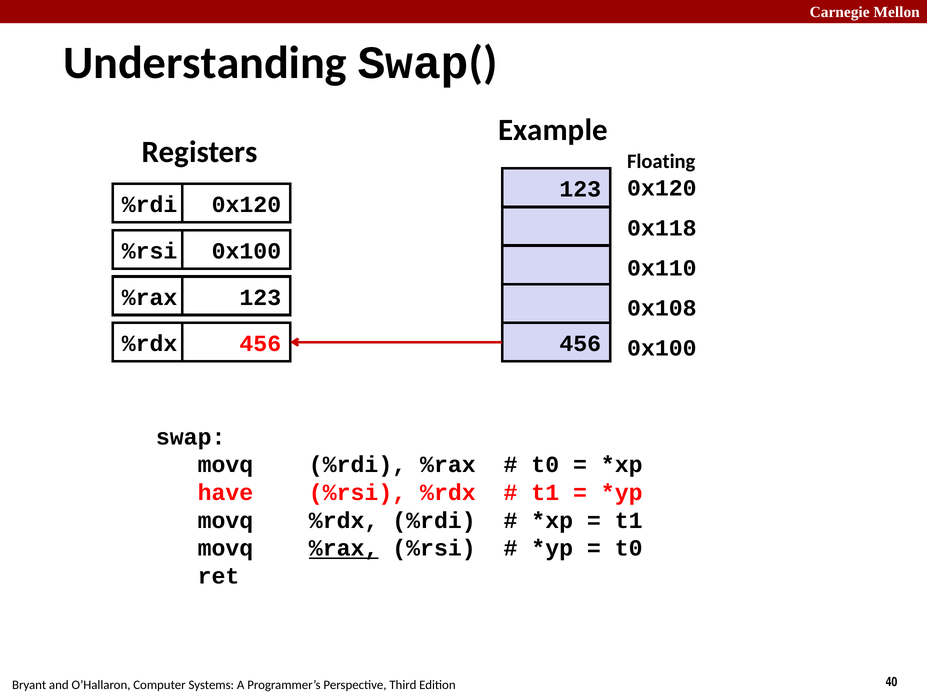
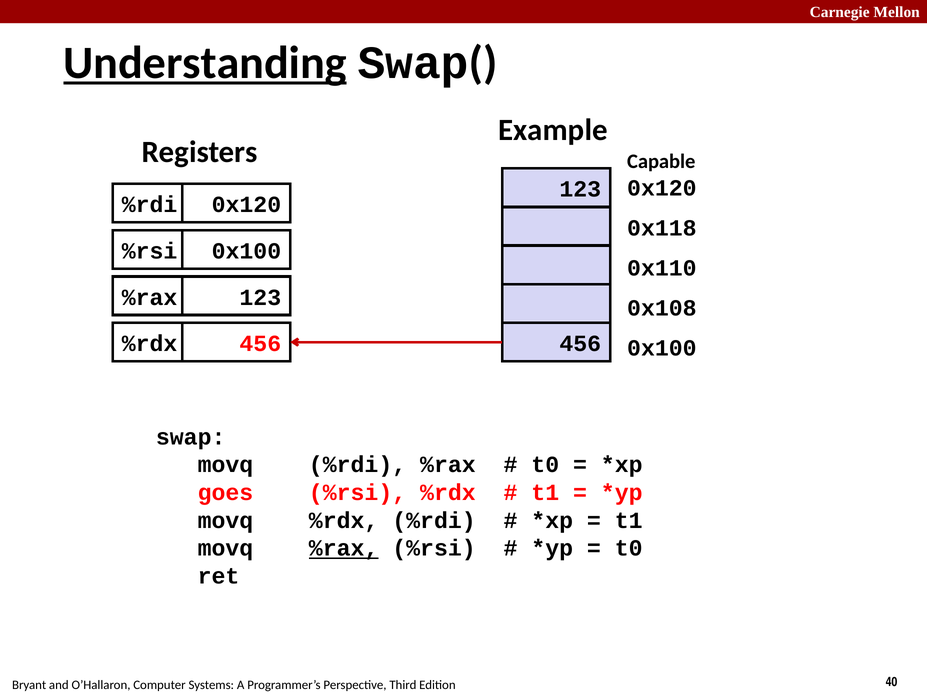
Understanding underline: none -> present
Floating: Floating -> Capable
have: have -> goes
